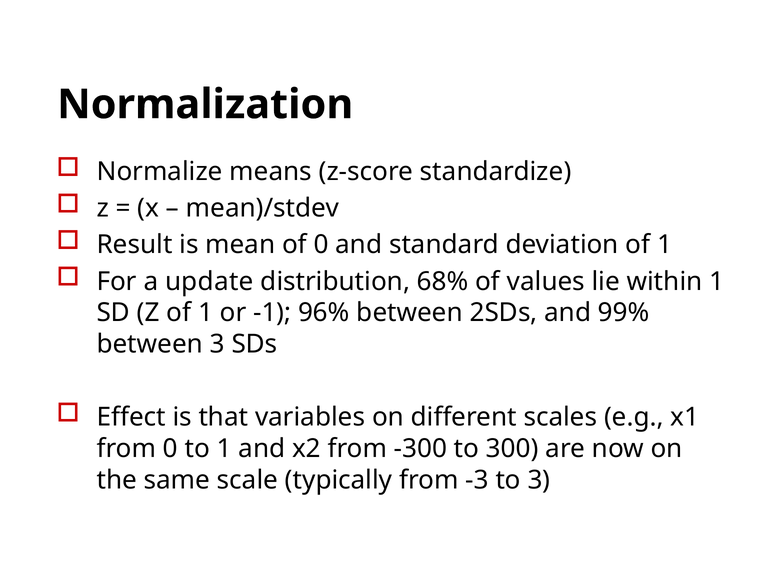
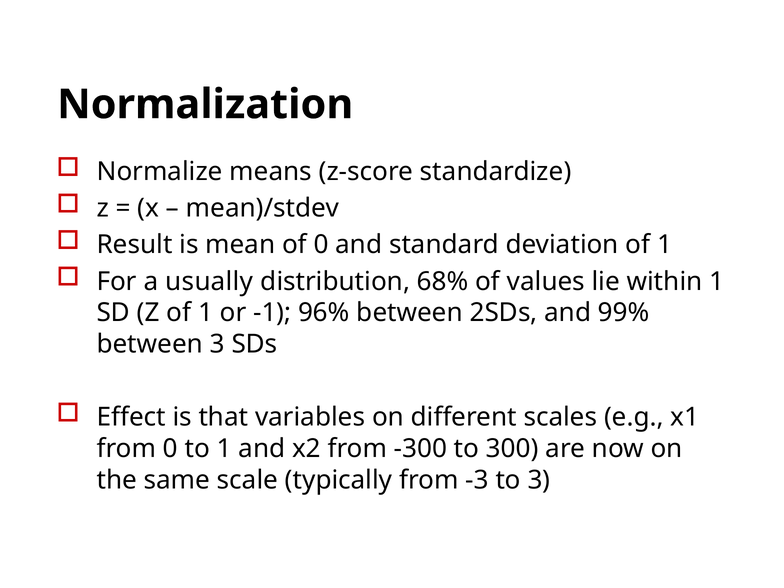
update: update -> usually
